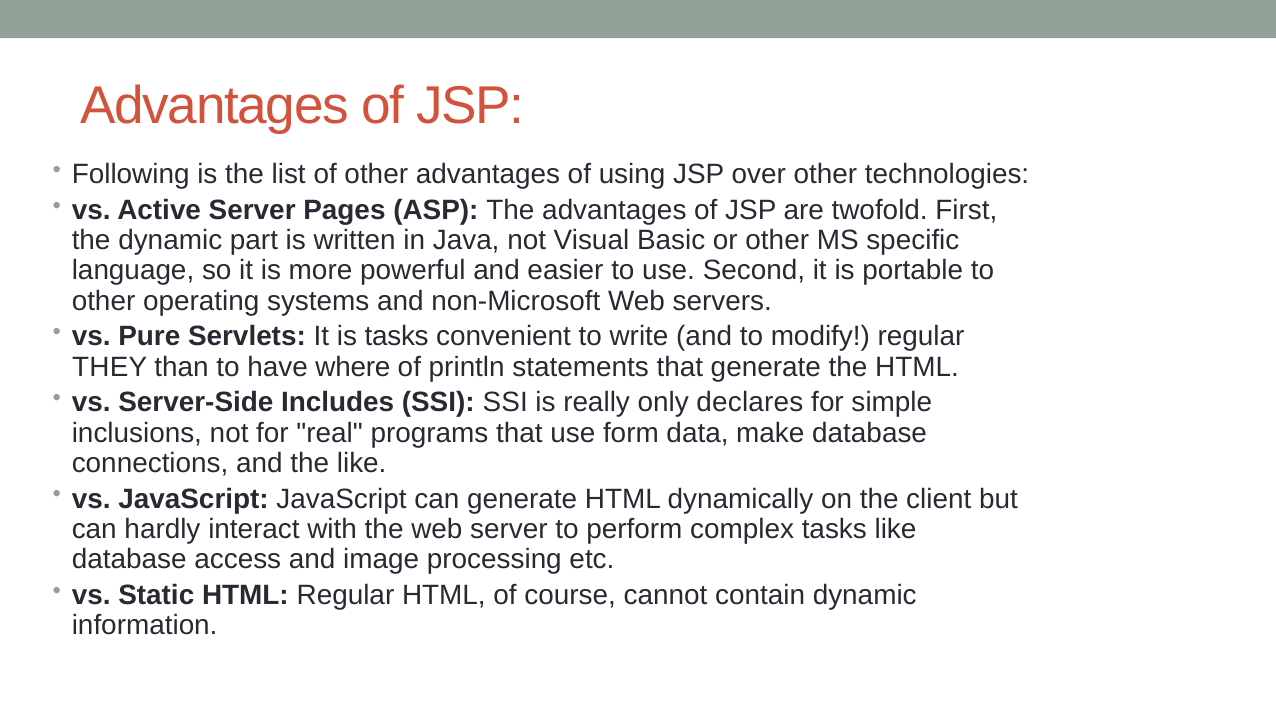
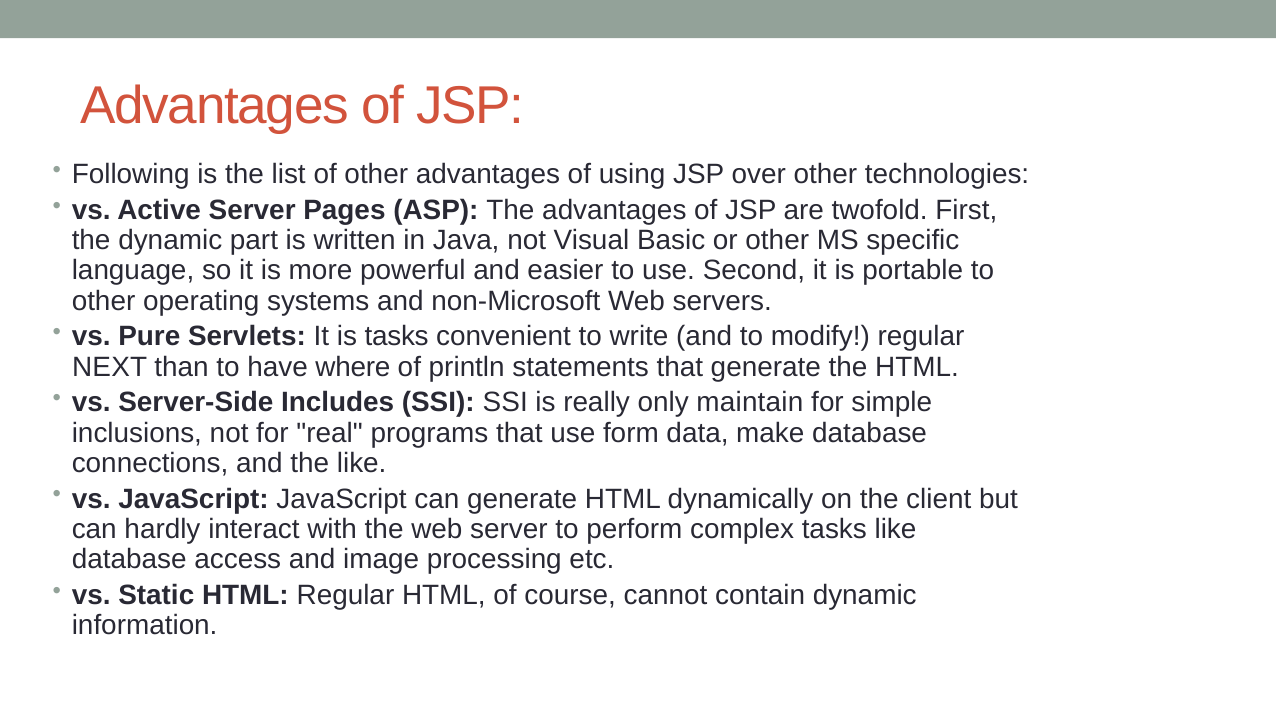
THEY: THEY -> NEXT
declares: declares -> maintain
